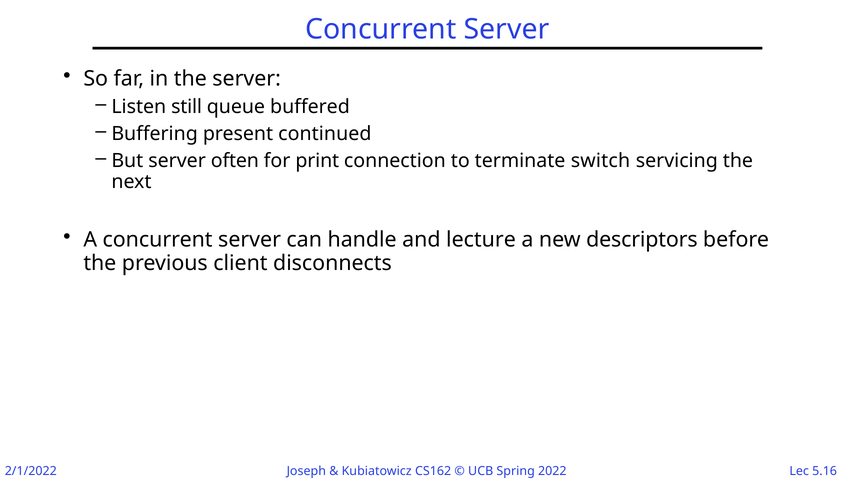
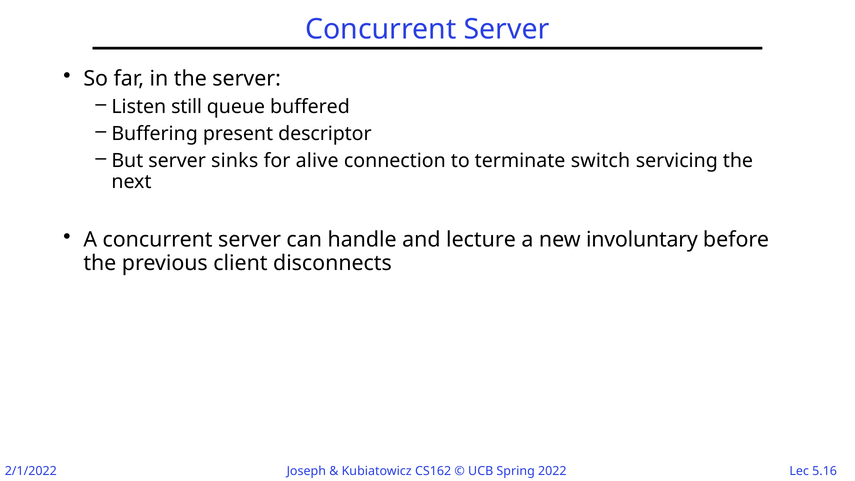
continued: continued -> descriptor
often: often -> sinks
print: print -> alive
descriptors: descriptors -> involuntary
